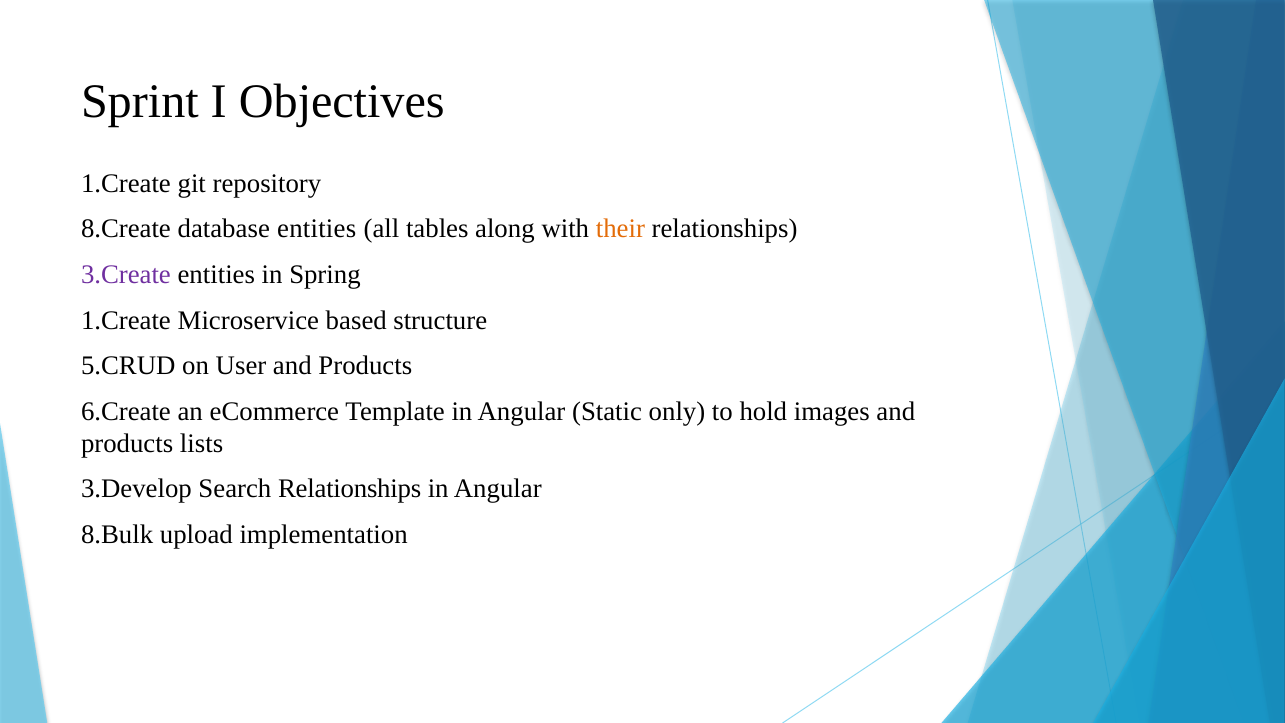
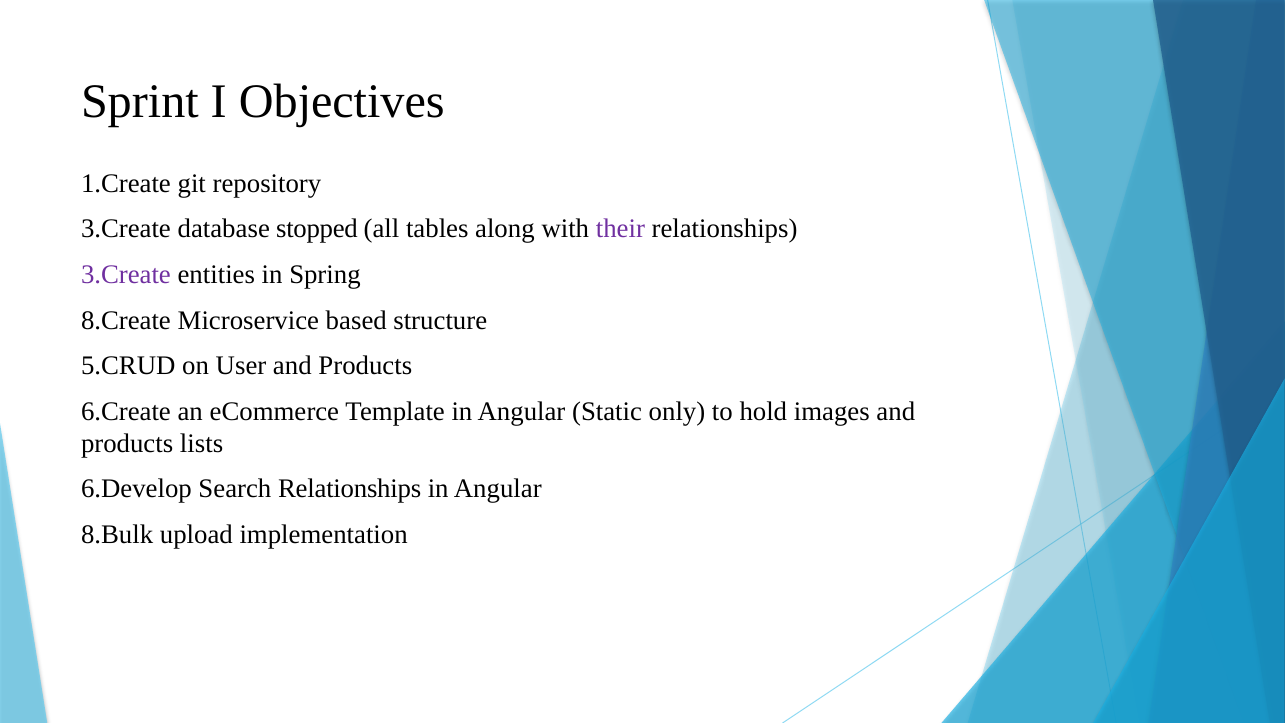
8.Create at (126, 229): 8.Create -> 3.Create
database entities: entities -> stopped
their colour: orange -> purple
1.Create at (126, 320): 1.Create -> 8.Create
3.Develop: 3.Develop -> 6.Develop
